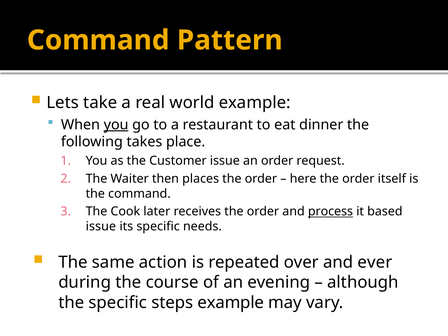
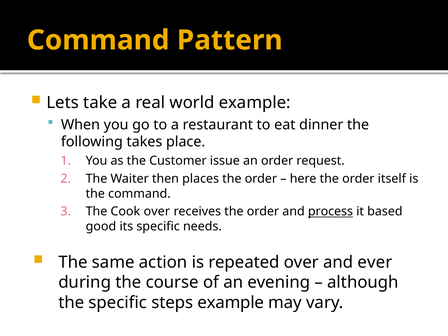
you at (116, 125) underline: present -> none
Cook later: later -> over
issue at (101, 226): issue -> good
